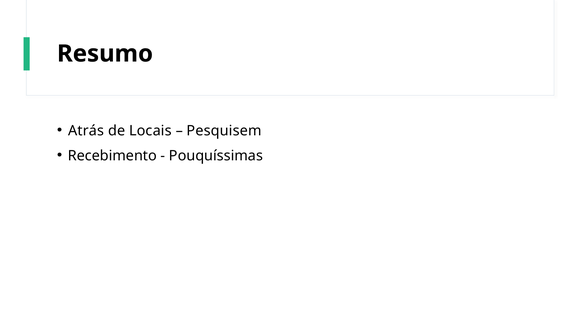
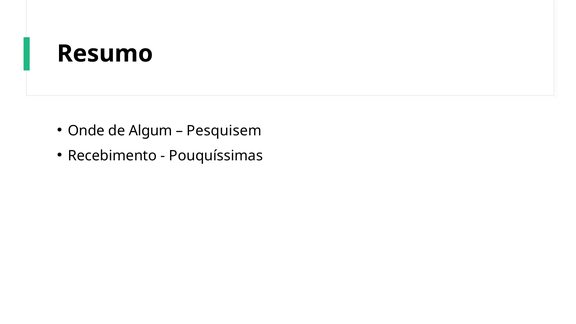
Atrás: Atrás -> Onde
Locais: Locais -> Algum
